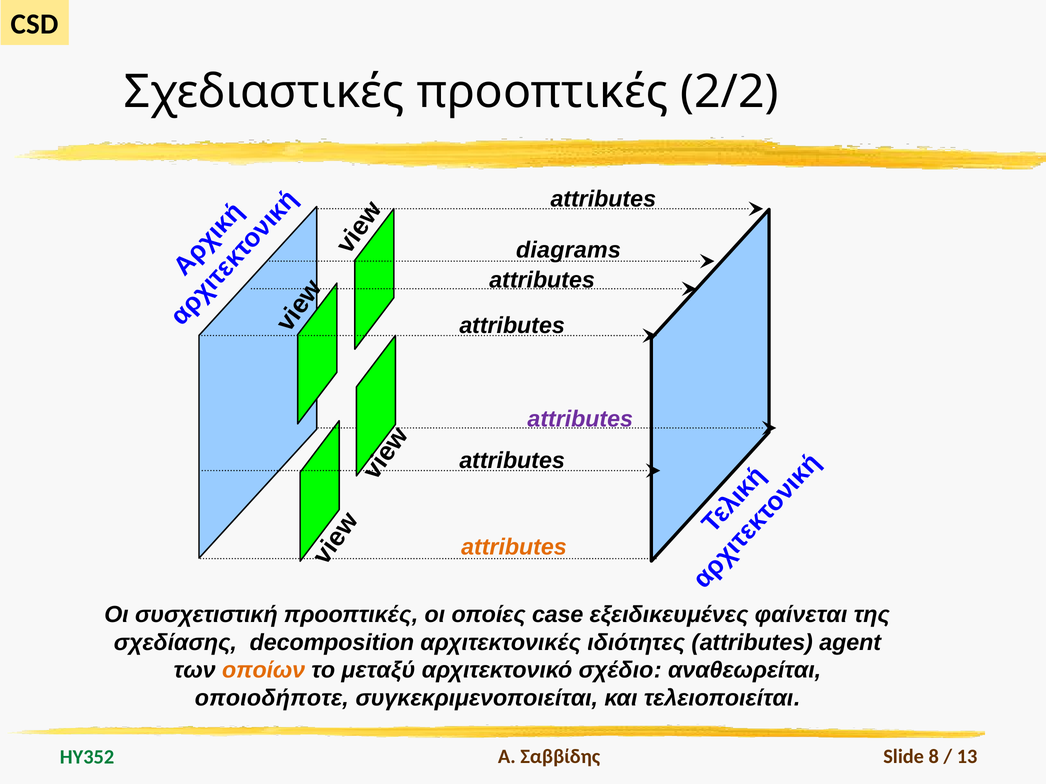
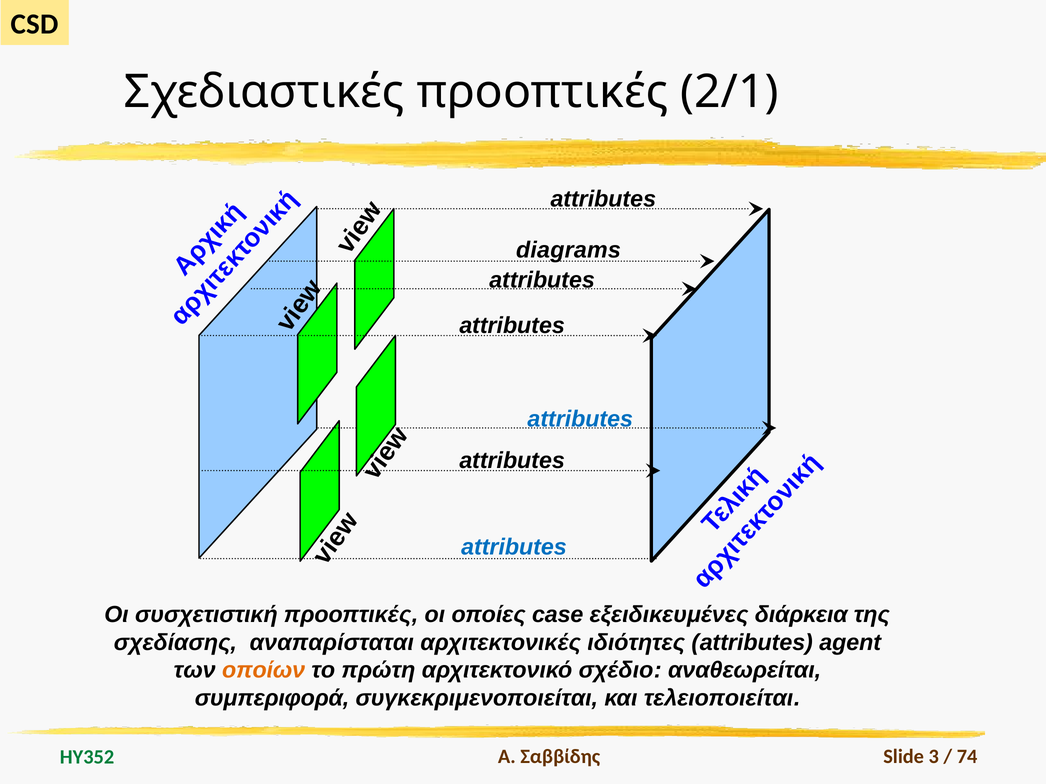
2/2: 2/2 -> 2/1
attributes at (580, 419) colour: purple -> blue
attributes at (514, 547) colour: orange -> blue
φαίνεται: φαίνεται -> διάρκεια
decomposition: decomposition -> αναπαρίσταται
μεταξύ: μεταξύ -> πρώτη
οποιοδήποτε: οποιοδήποτε -> συμπεριφορά
8: 8 -> 3
13: 13 -> 74
